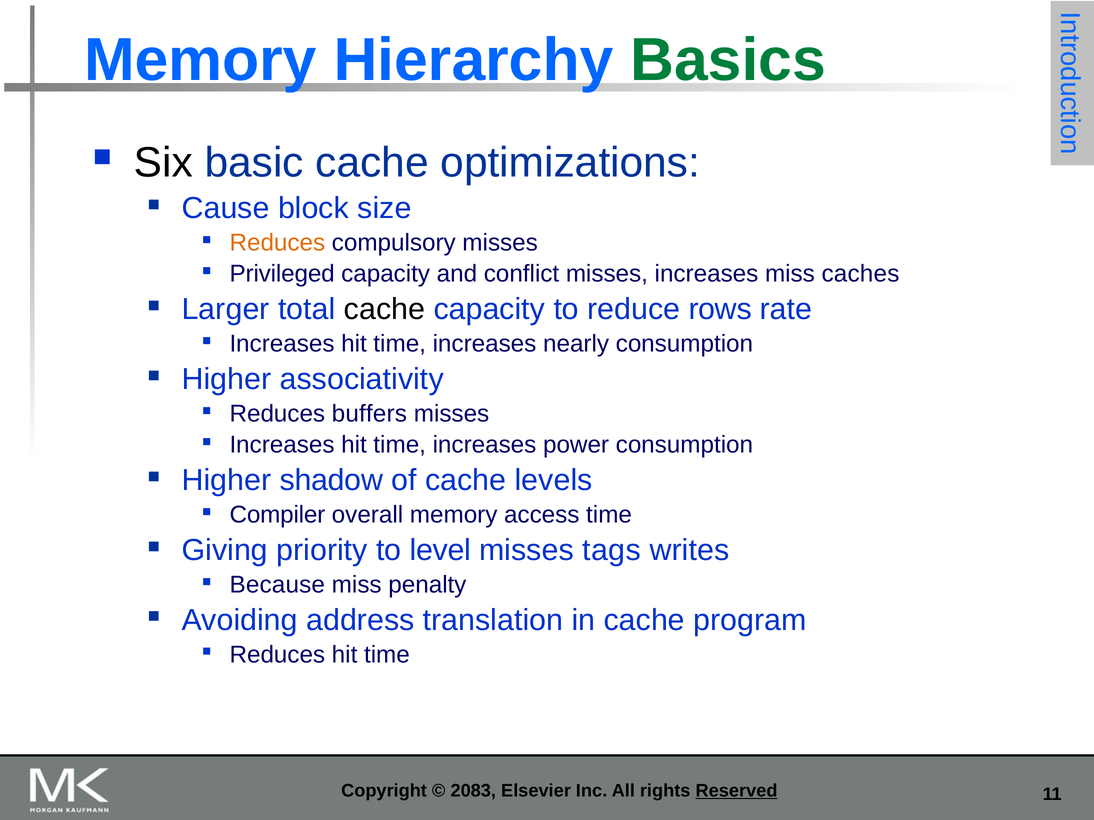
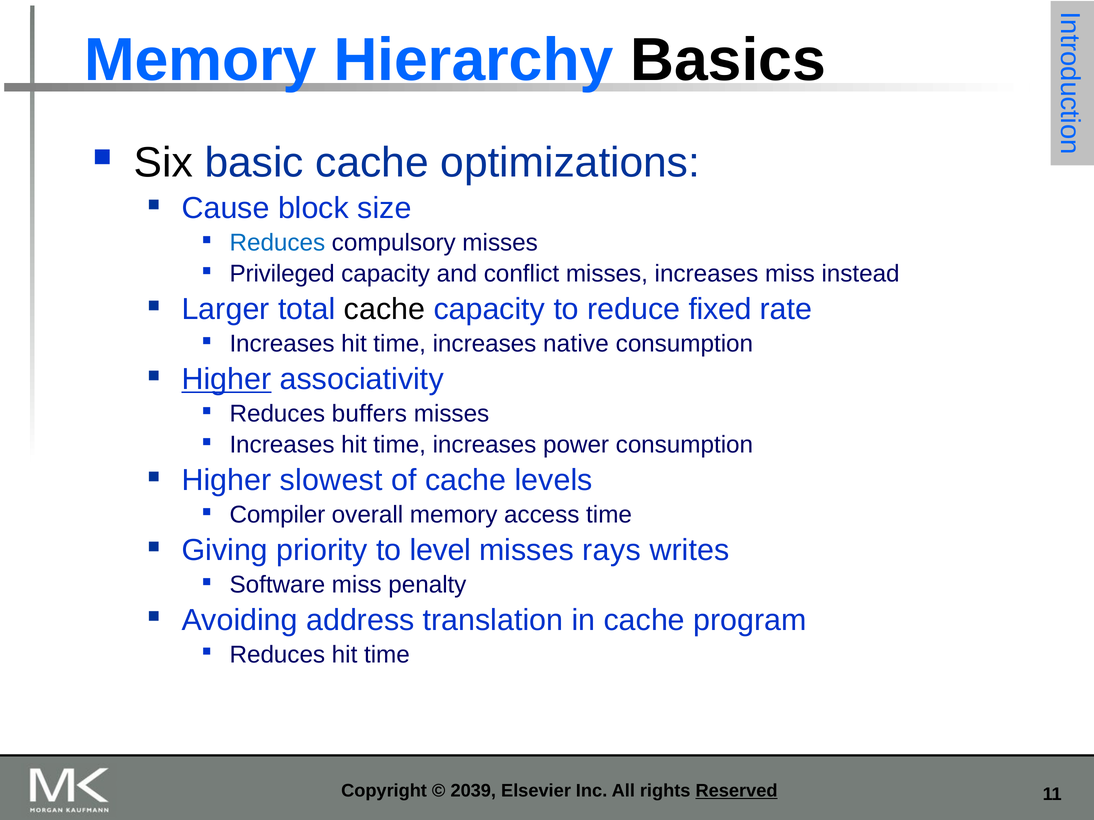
Basics colour: green -> black
Reduces at (277, 243) colour: orange -> blue
caches: caches -> instead
rows: rows -> fixed
nearly: nearly -> native
Higher at (226, 379) underline: none -> present
shadow: shadow -> slowest
tags: tags -> rays
Because: Because -> Software
2083: 2083 -> 2039
